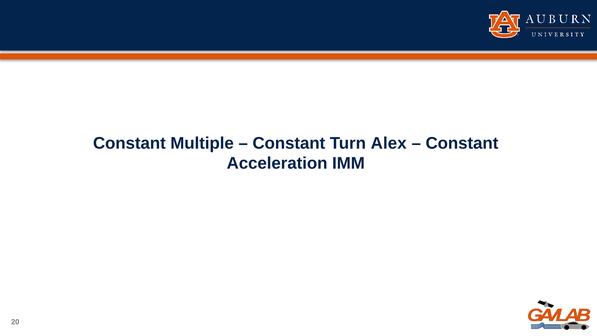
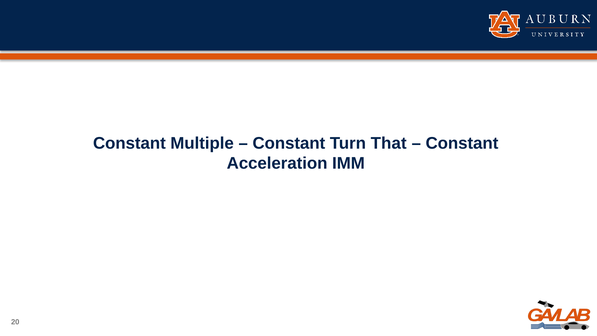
Alex: Alex -> That
